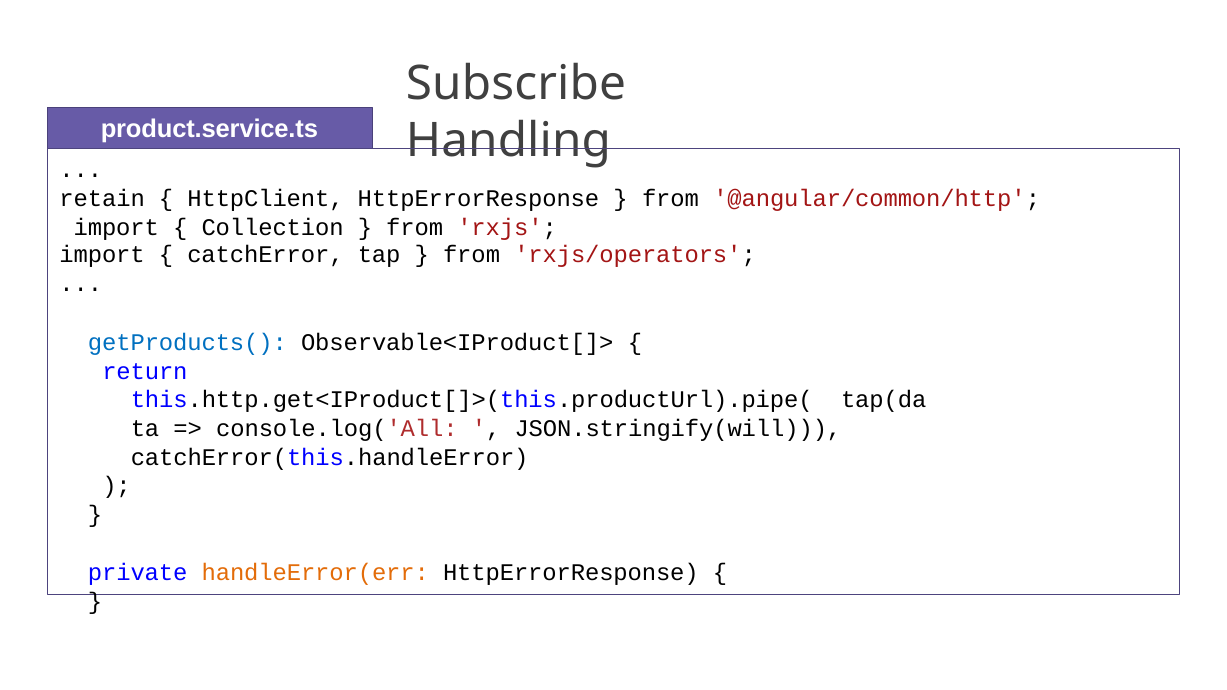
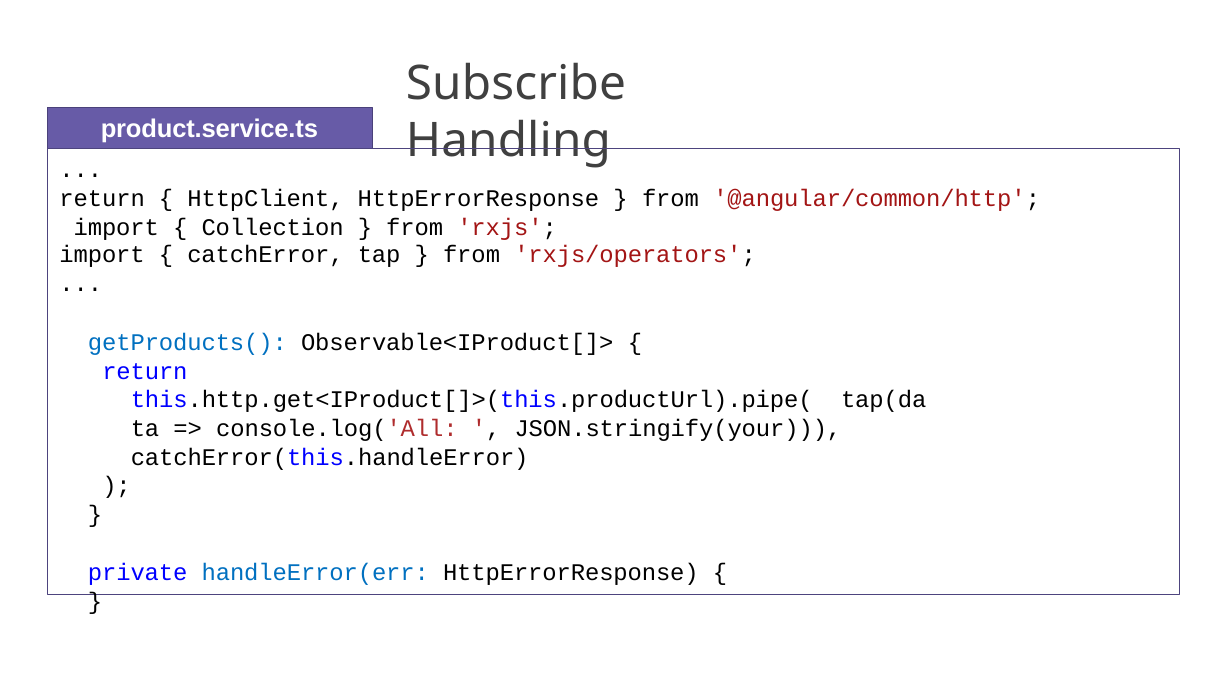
retain at (102, 199): retain -> return
JSON.stringify(will: JSON.stringify(will -> JSON.stringify(your
handleError(err colour: orange -> blue
